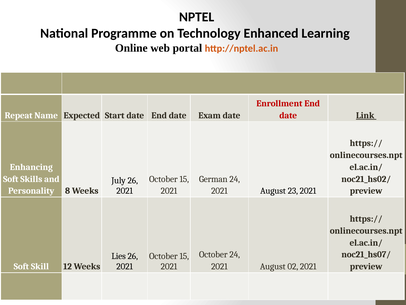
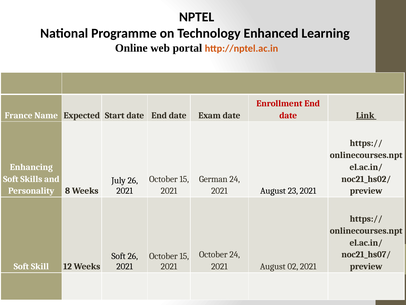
Repeat: Repeat -> France
Lies at (119, 256): Lies -> Soft
